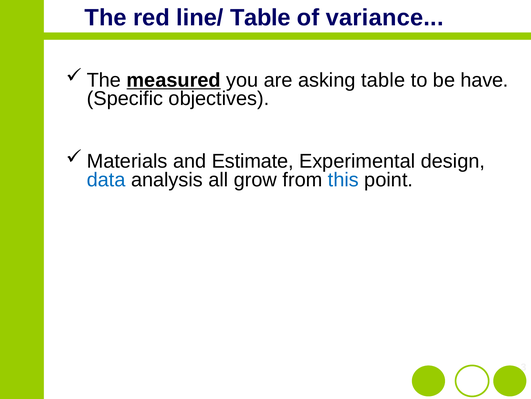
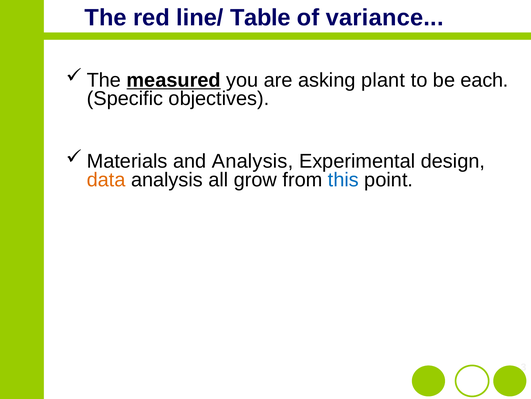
asking table: table -> plant
have: have -> each
and Estimate: Estimate -> Analysis
data colour: blue -> orange
